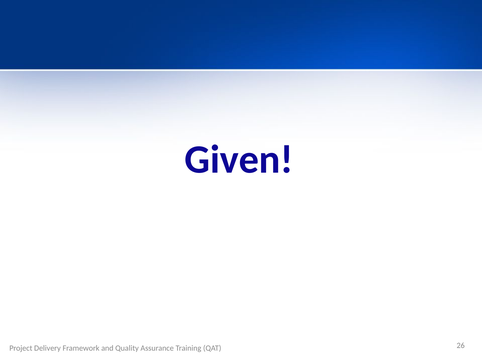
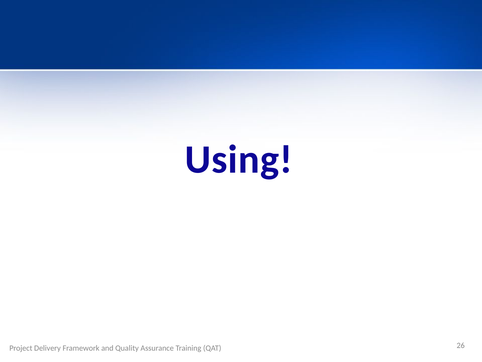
Given: Given -> Using
